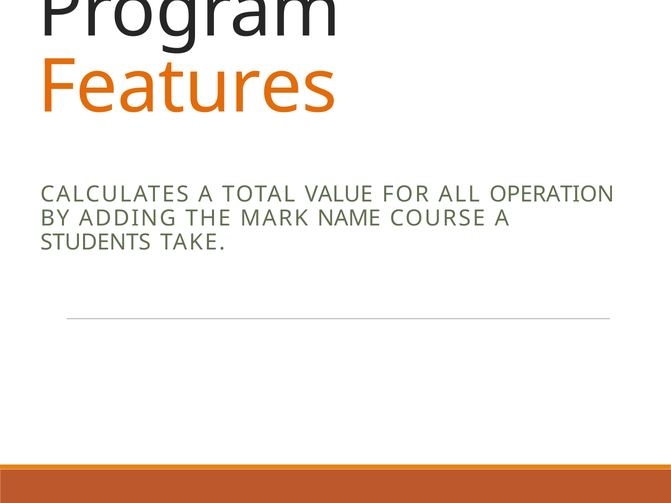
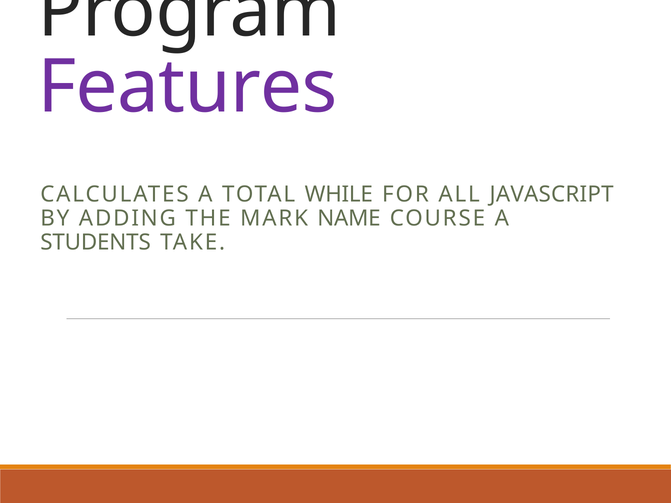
Features colour: orange -> purple
VALUE: VALUE -> WHILE
OPERATION: OPERATION -> JAVASCRIPT
